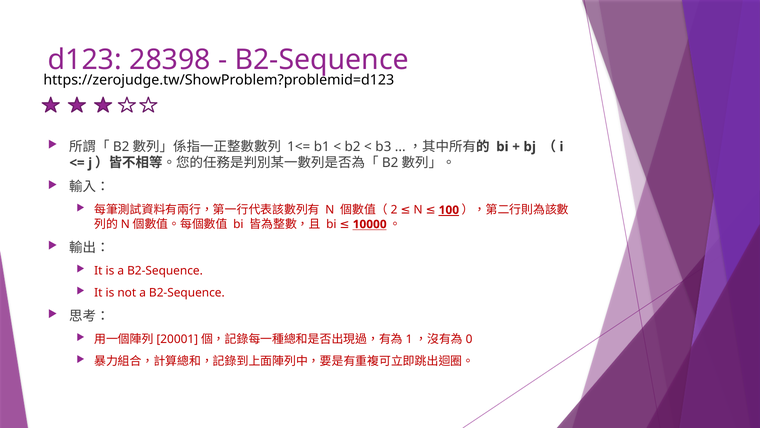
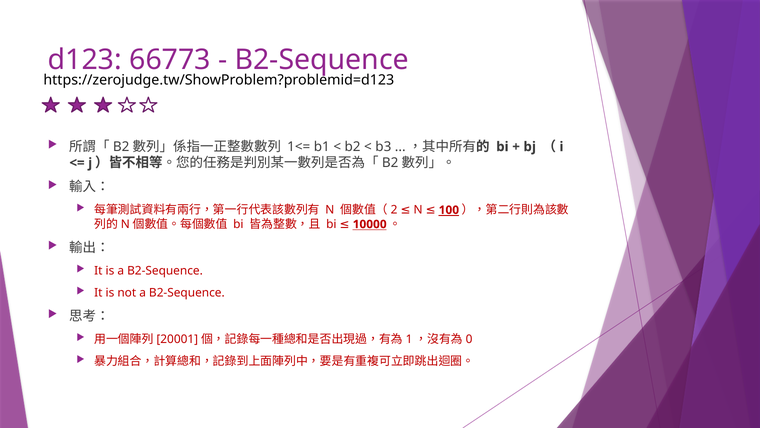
28398: 28398 -> 66773
